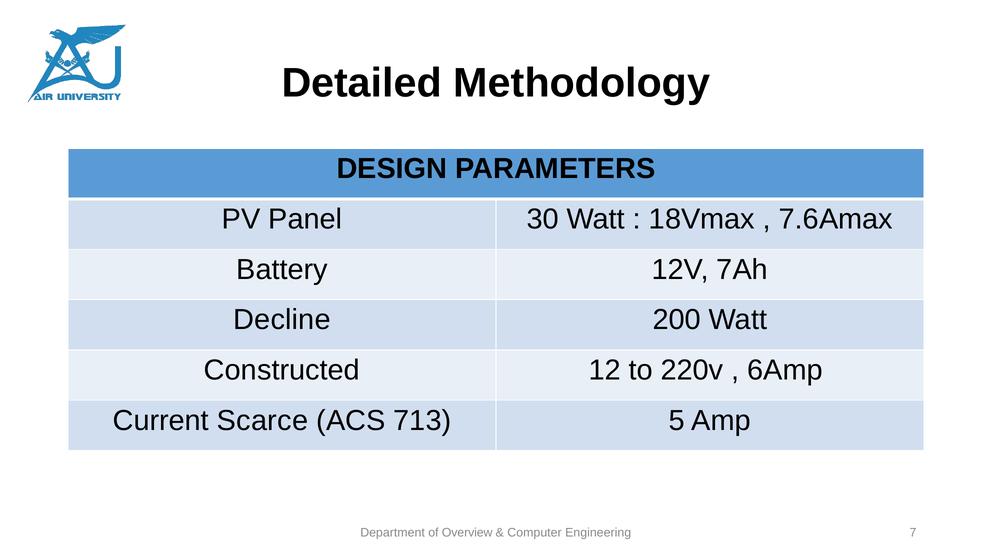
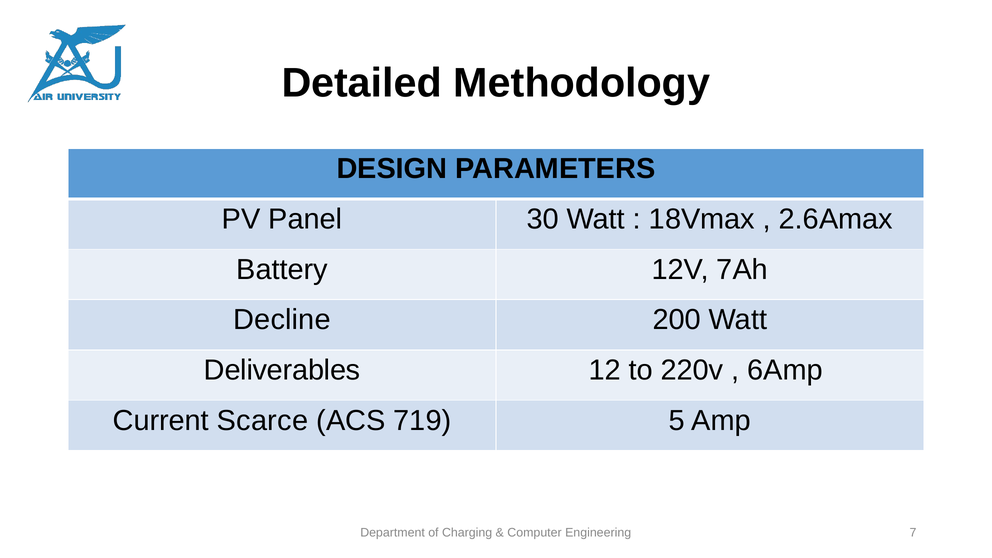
7.6Amax: 7.6Amax -> 2.6Amax
Constructed: Constructed -> Deliverables
713: 713 -> 719
Overview: Overview -> Charging
